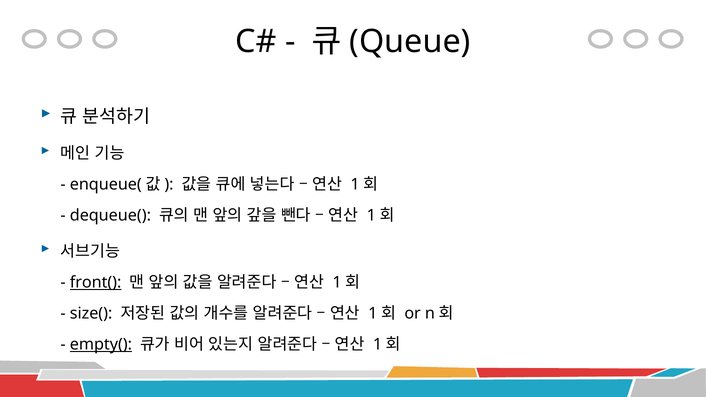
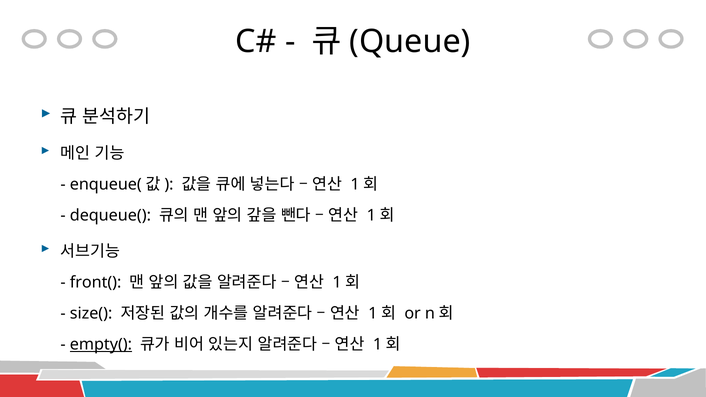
front( underline: present -> none
